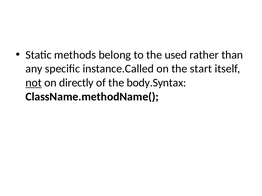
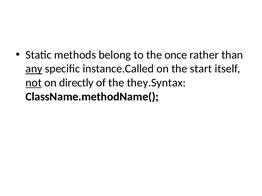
used: used -> once
any underline: none -> present
body.Syntax: body.Syntax -> they.Syntax
